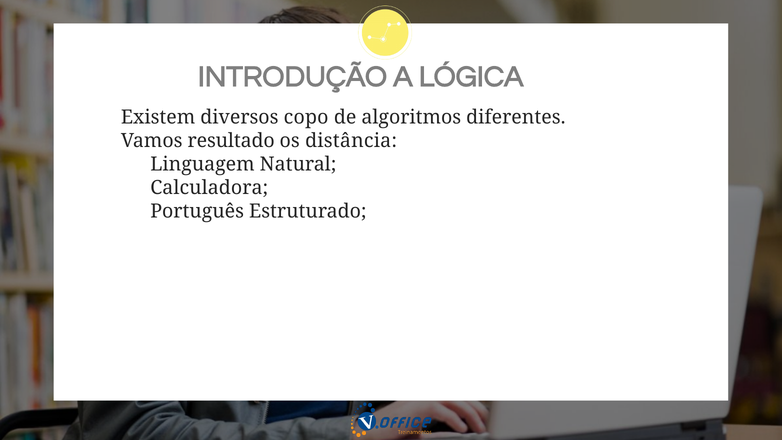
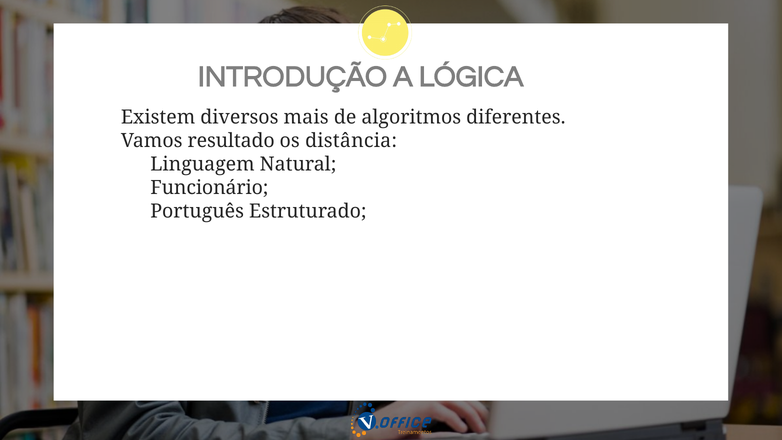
copo: copo -> mais
Calculadora: Calculadora -> Funcionário
